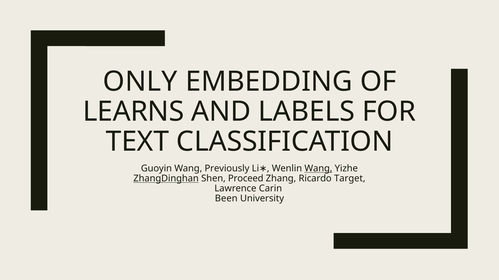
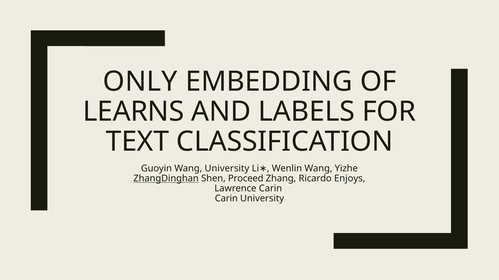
Wang Previously: Previously -> University
Wang at (318, 169) underline: present -> none
Target: Target -> Enjoys
Been at (226, 199): Been -> Carin
